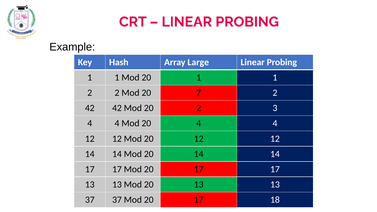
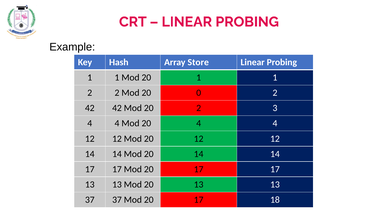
Large: Large -> Store
7: 7 -> 0
